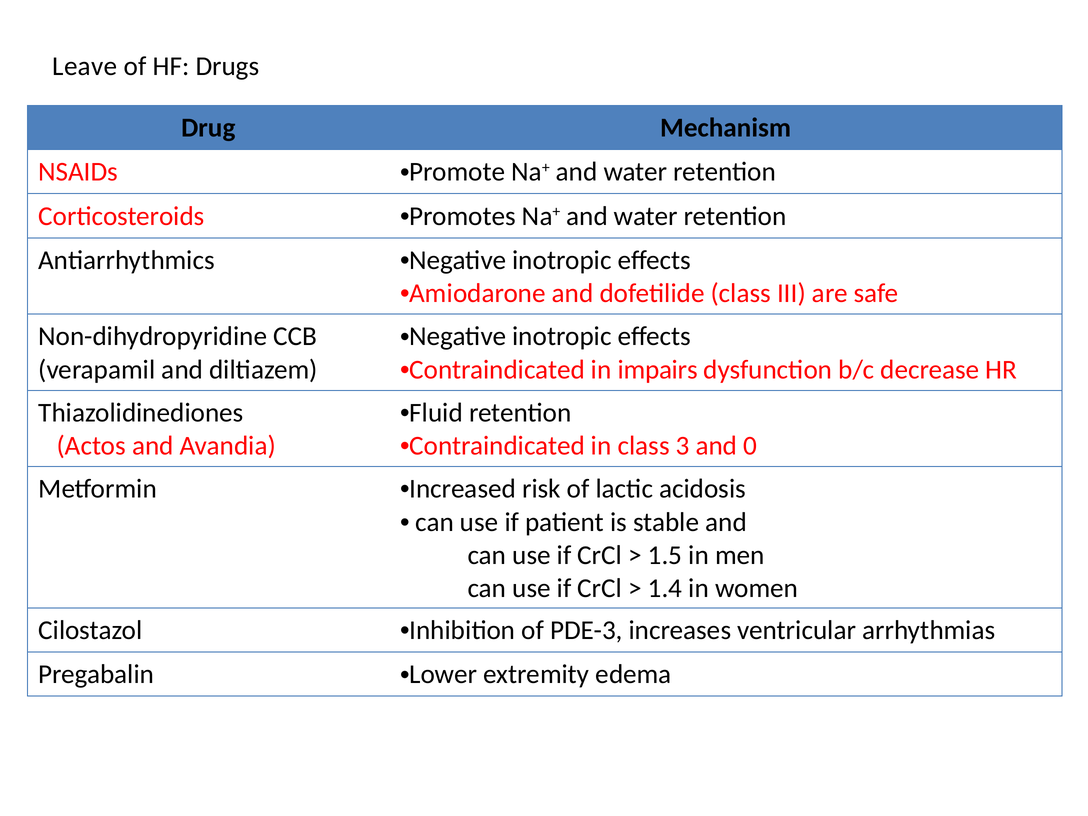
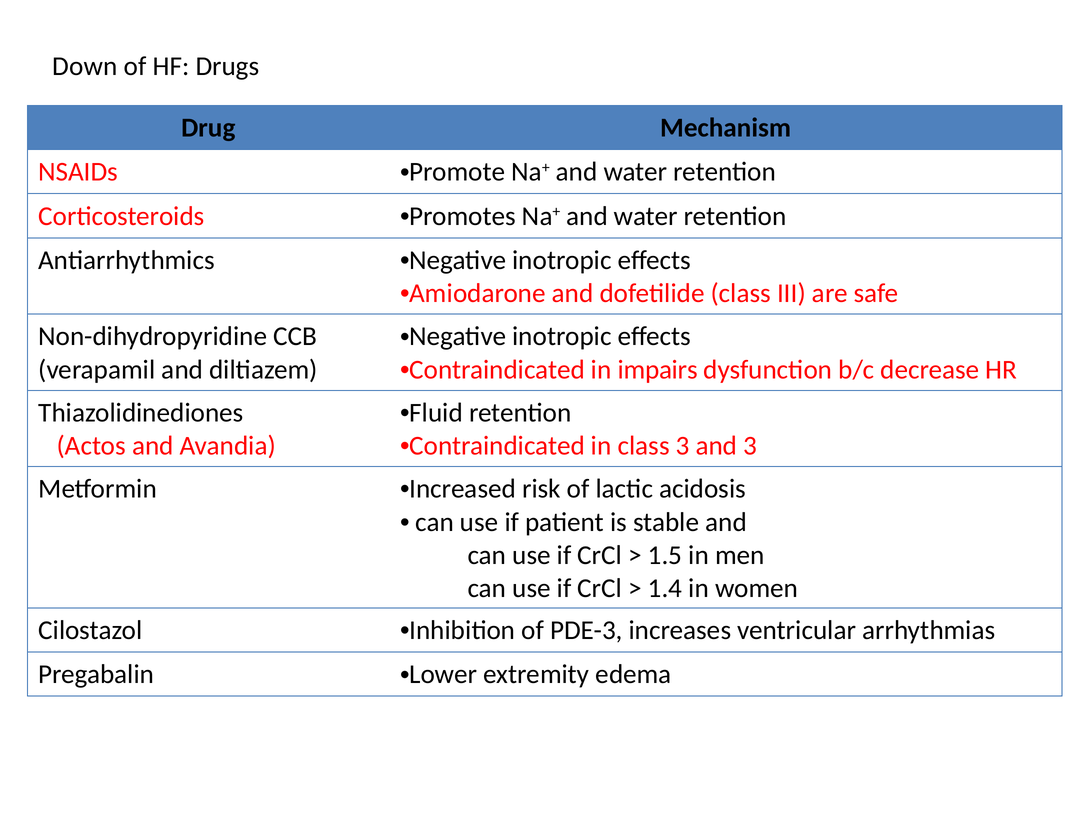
Leave: Leave -> Down
and 0: 0 -> 3
